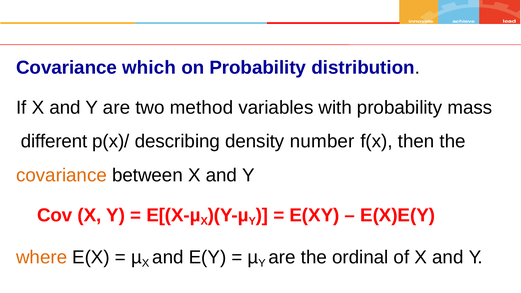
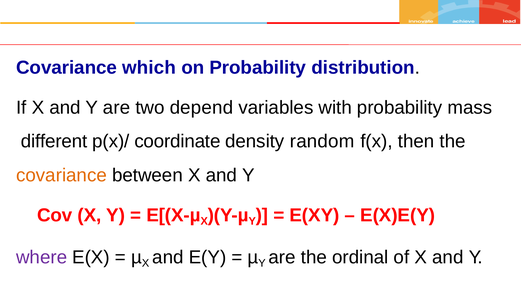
method: method -> depend
describing: describing -> coordinate
number: number -> random
where colour: orange -> purple
